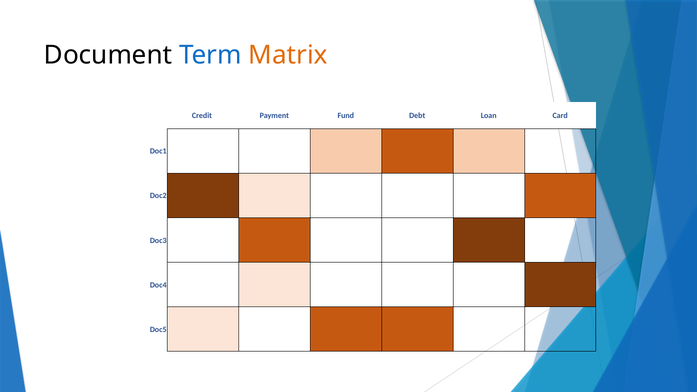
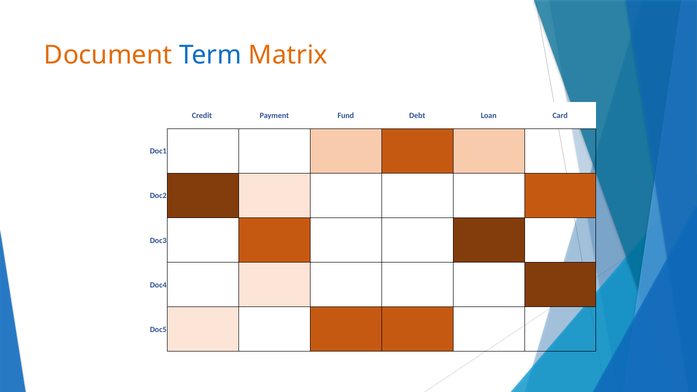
Document colour: black -> orange
